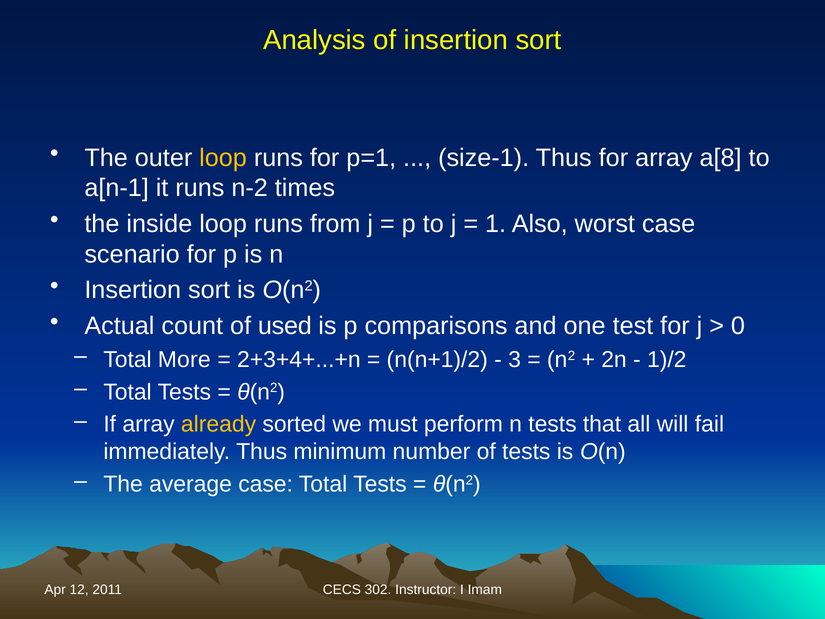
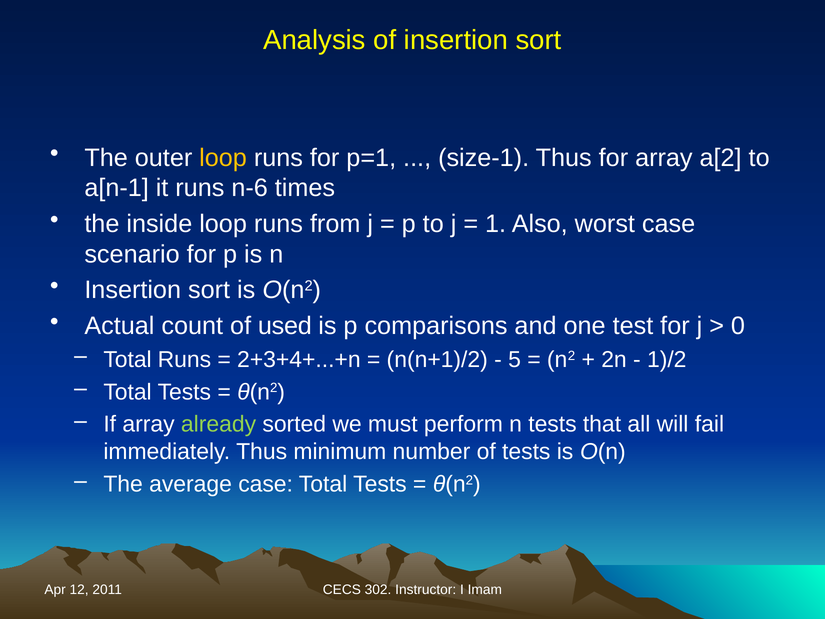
a[8: a[8 -> a[2
n-2: n-2 -> n-6
Total More: More -> Runs
3: 3 -> 5
already colour: yellow -> light green
